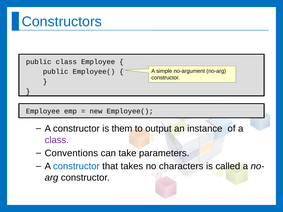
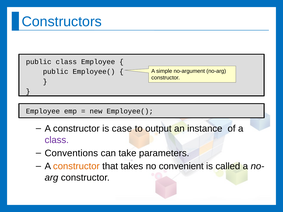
them: them -> case
constructor at (76, 166) colour: blue -> orange
characters: characters -> convenient
